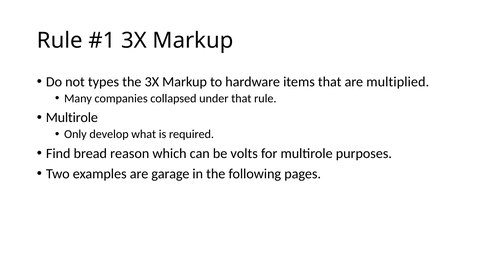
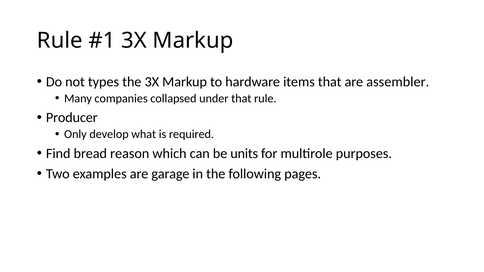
multiplied: multiplied -> assembler
Multirole at (72, 118): Multirole -> Producer
volts: volts -> units
